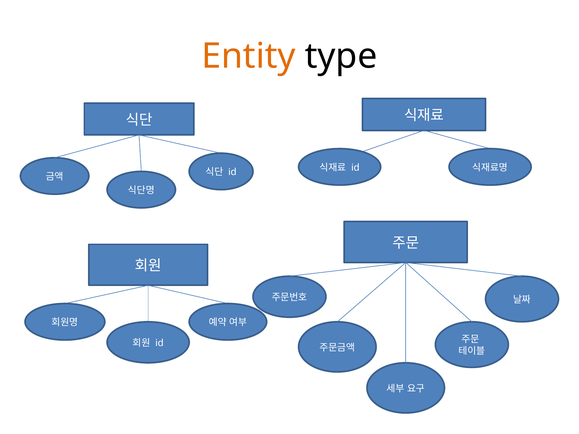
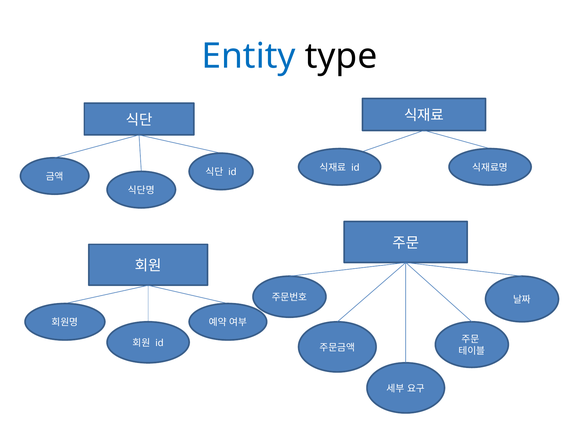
Entity colour: orange -> blue
